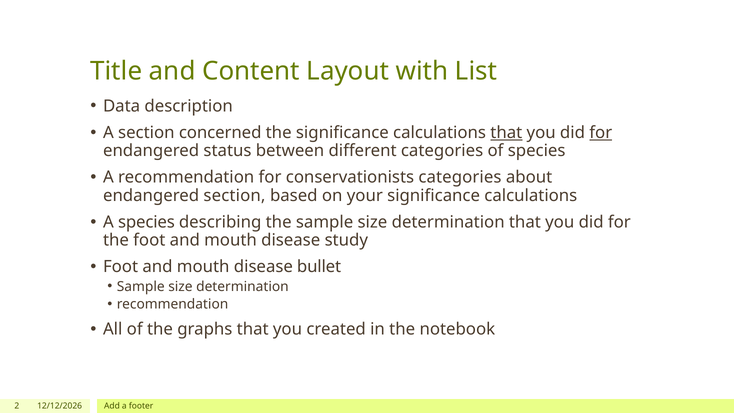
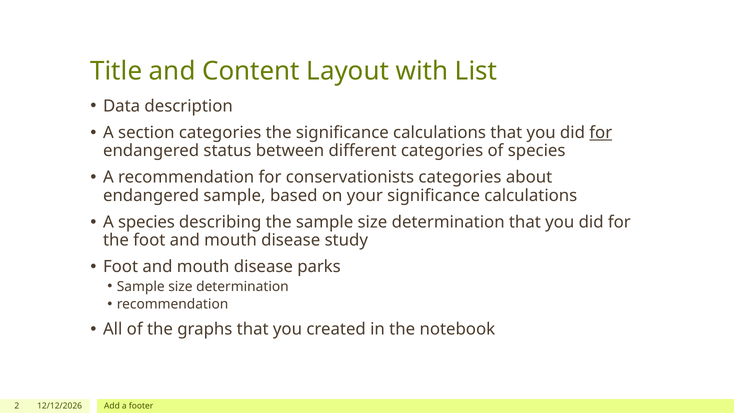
section concerned: concerned -> categories
that at (506, 133) underline: present -> none
endangered section: section -> sample
bullet: bullet -> parks
